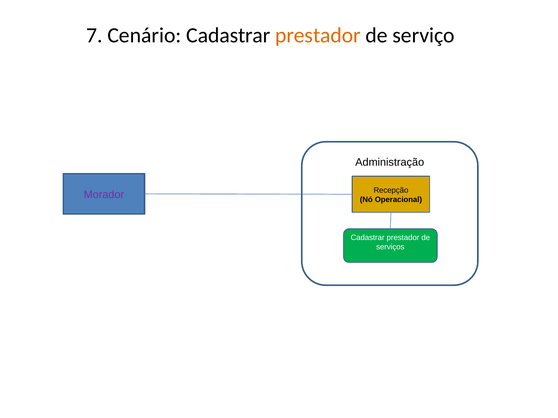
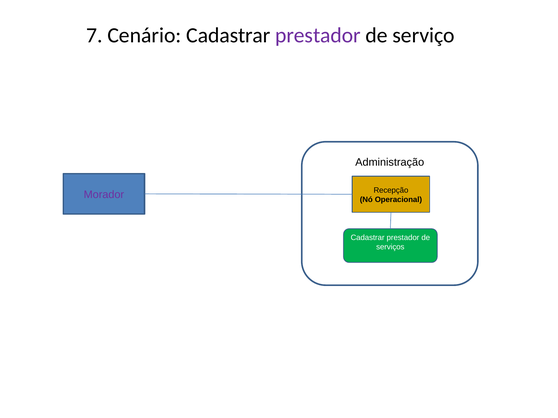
prestador at (318, 35) colour: orange -> purple
